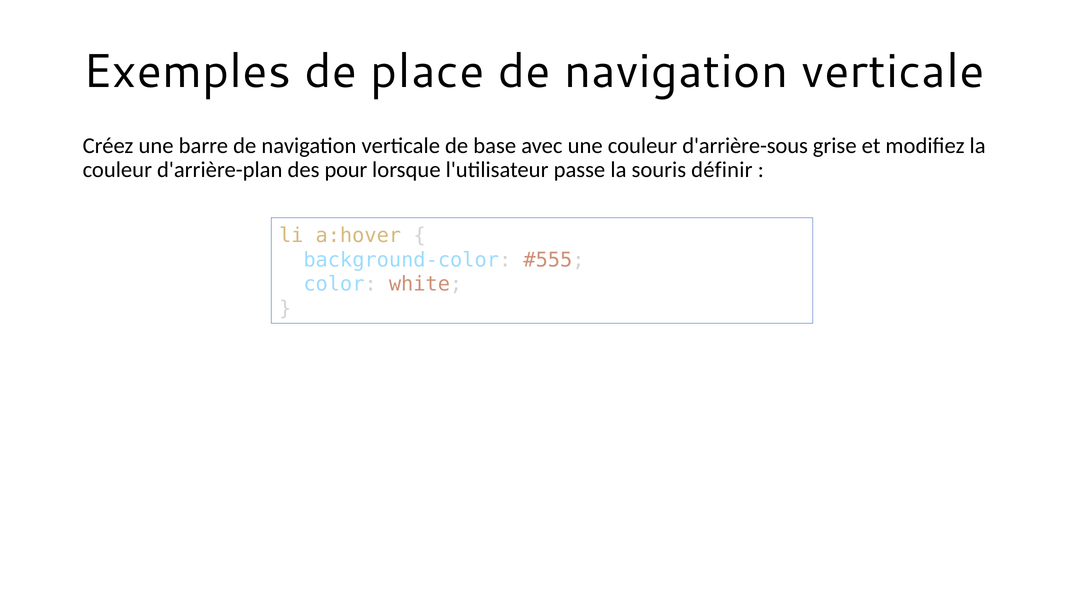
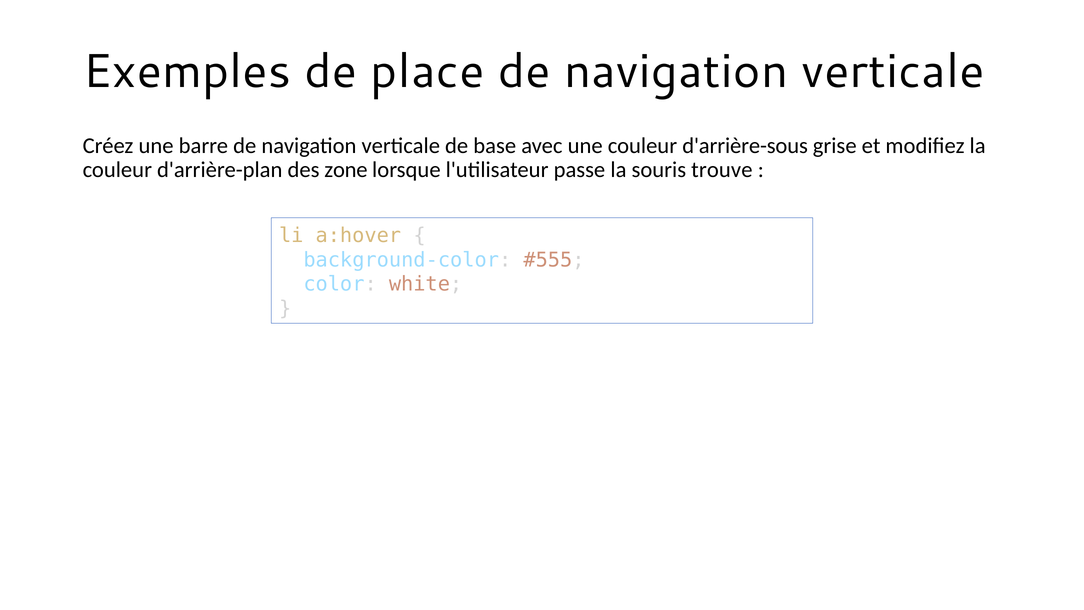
pour: pour -> zone
définir: définir -> trouve
